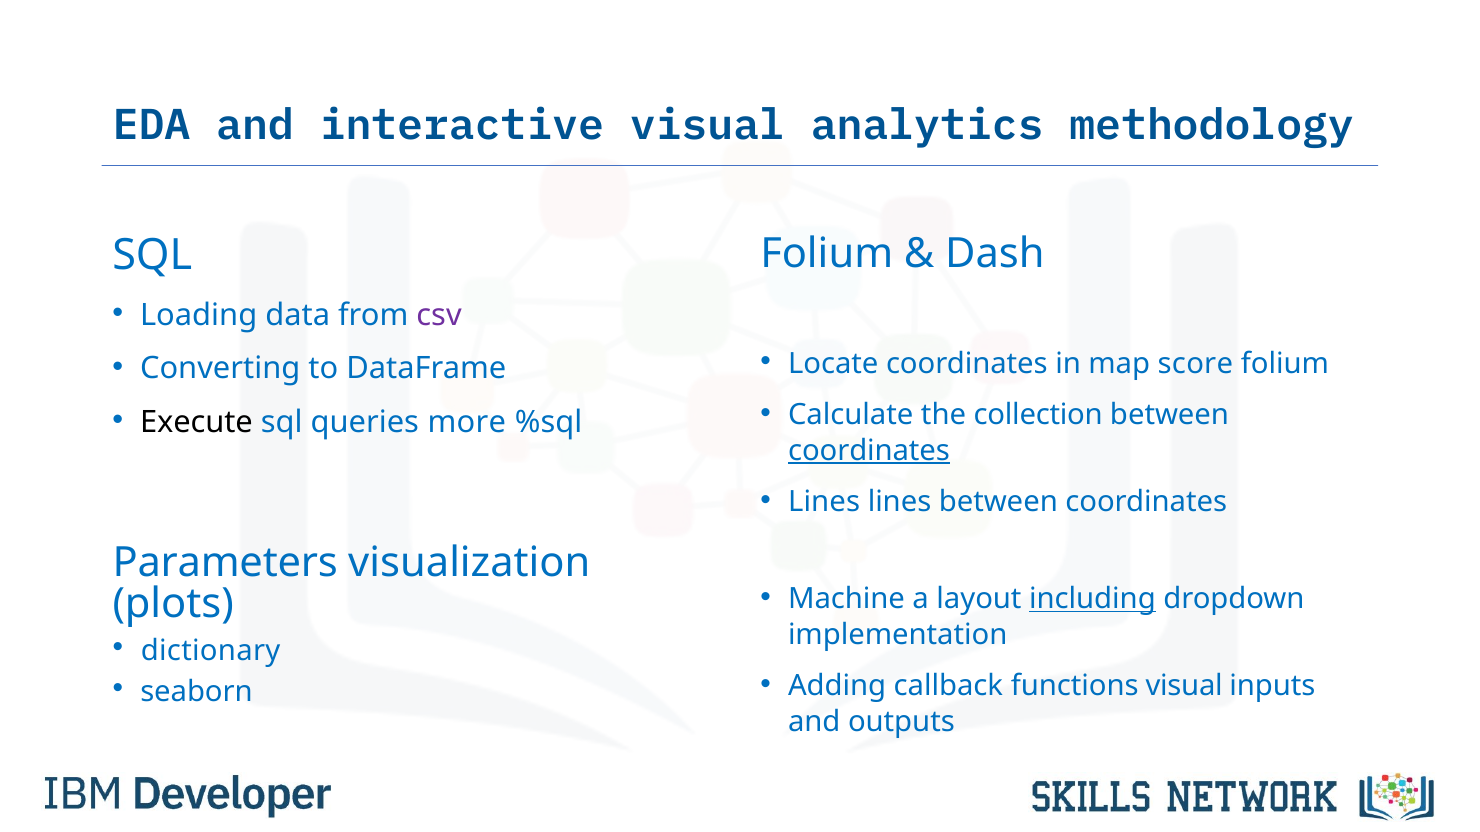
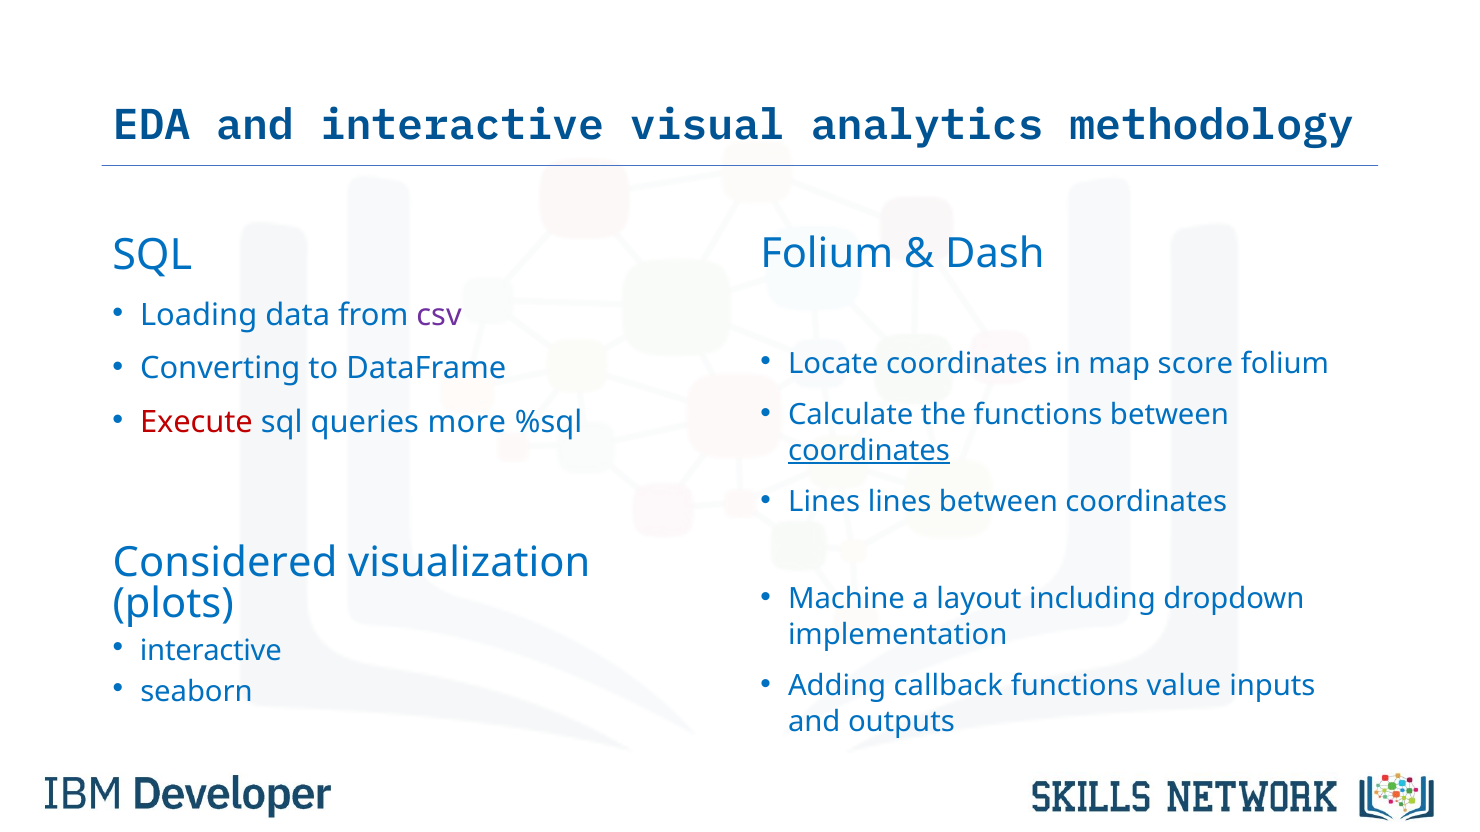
the collection: collection -> functions
Execute colour: black -> red
Parameters: Parameters -> Considered
including underline: present -> none
dictionary at (211, 651): dictionary -> interactive
functions visual: visual -> value
